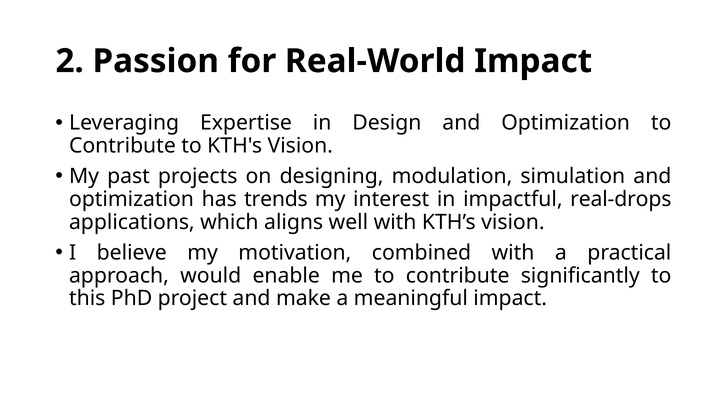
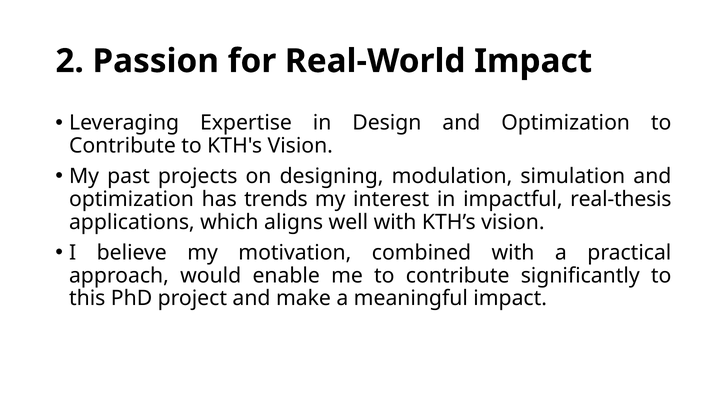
real-drops: real-drops -> real-thesis
